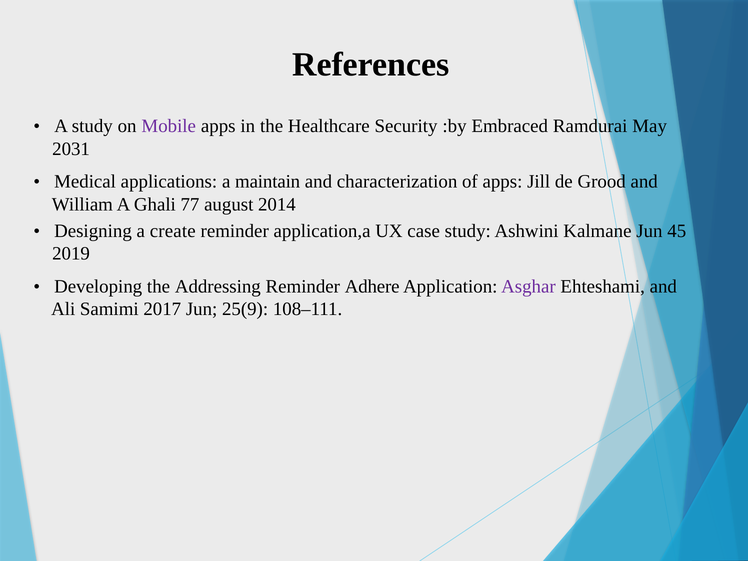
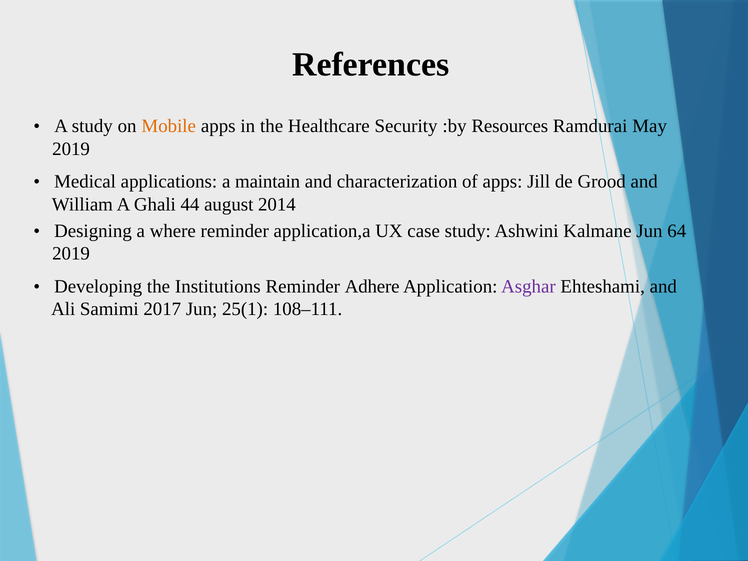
Mobile colour: purple -> orange
Embraced: Embraced -> Resources
2031 at (71, 149): 2031 -> 2019
77: 77 -> 44
create: create -> where
45: 45 -> 64
Addressing: Addressing -> Institutions
25(9: 25(9 -> 25(1
